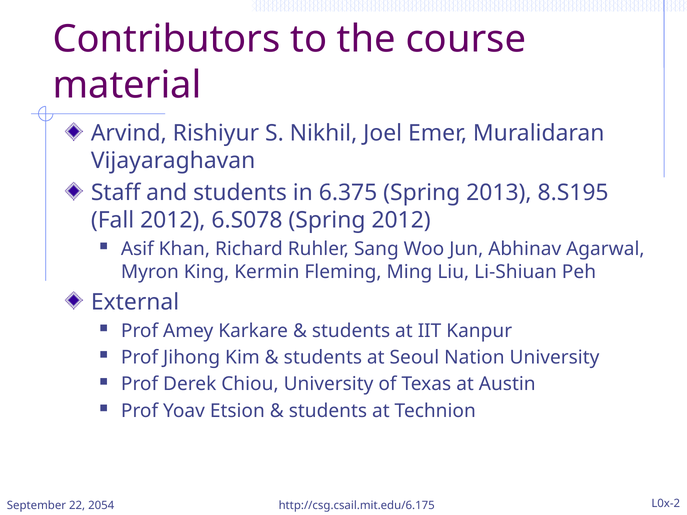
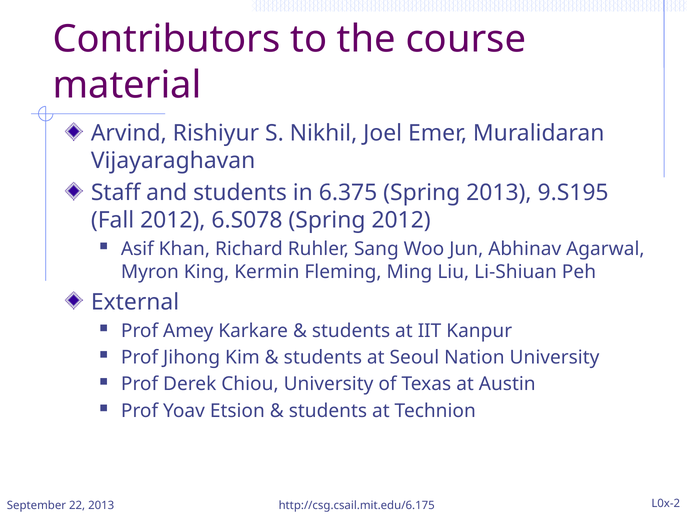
8.S195: 8.S195 -> 9.S195
22 2054: 2054 -> 2013
